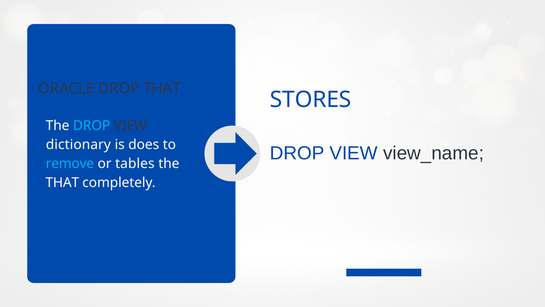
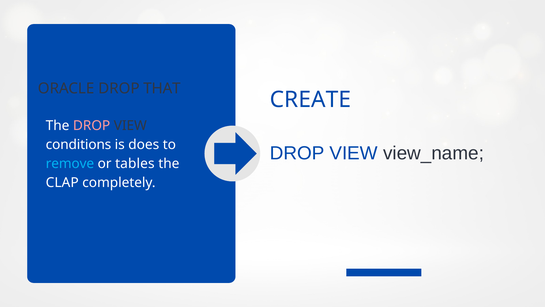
STORES: STORES -> CREATE
DROP at (92, 125) colour: light blue -> pink
dictionary: dictionary -> conditions
THAT at (62, 183): THAT -> CLAP
